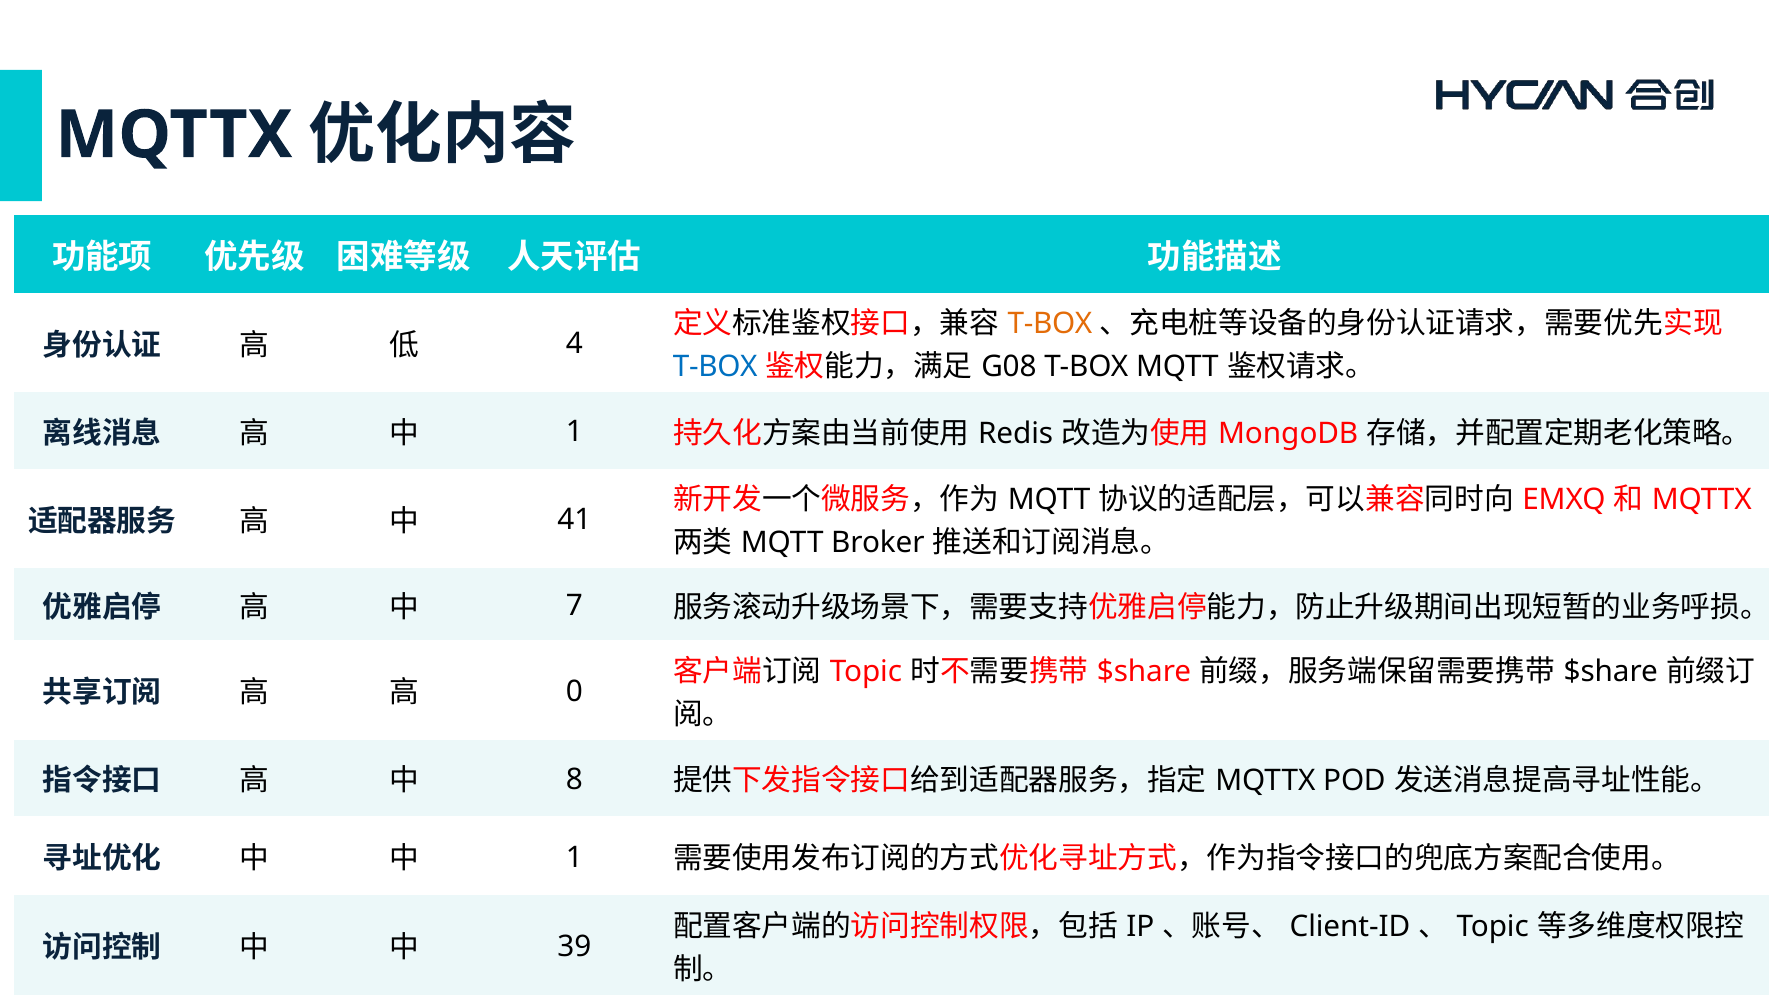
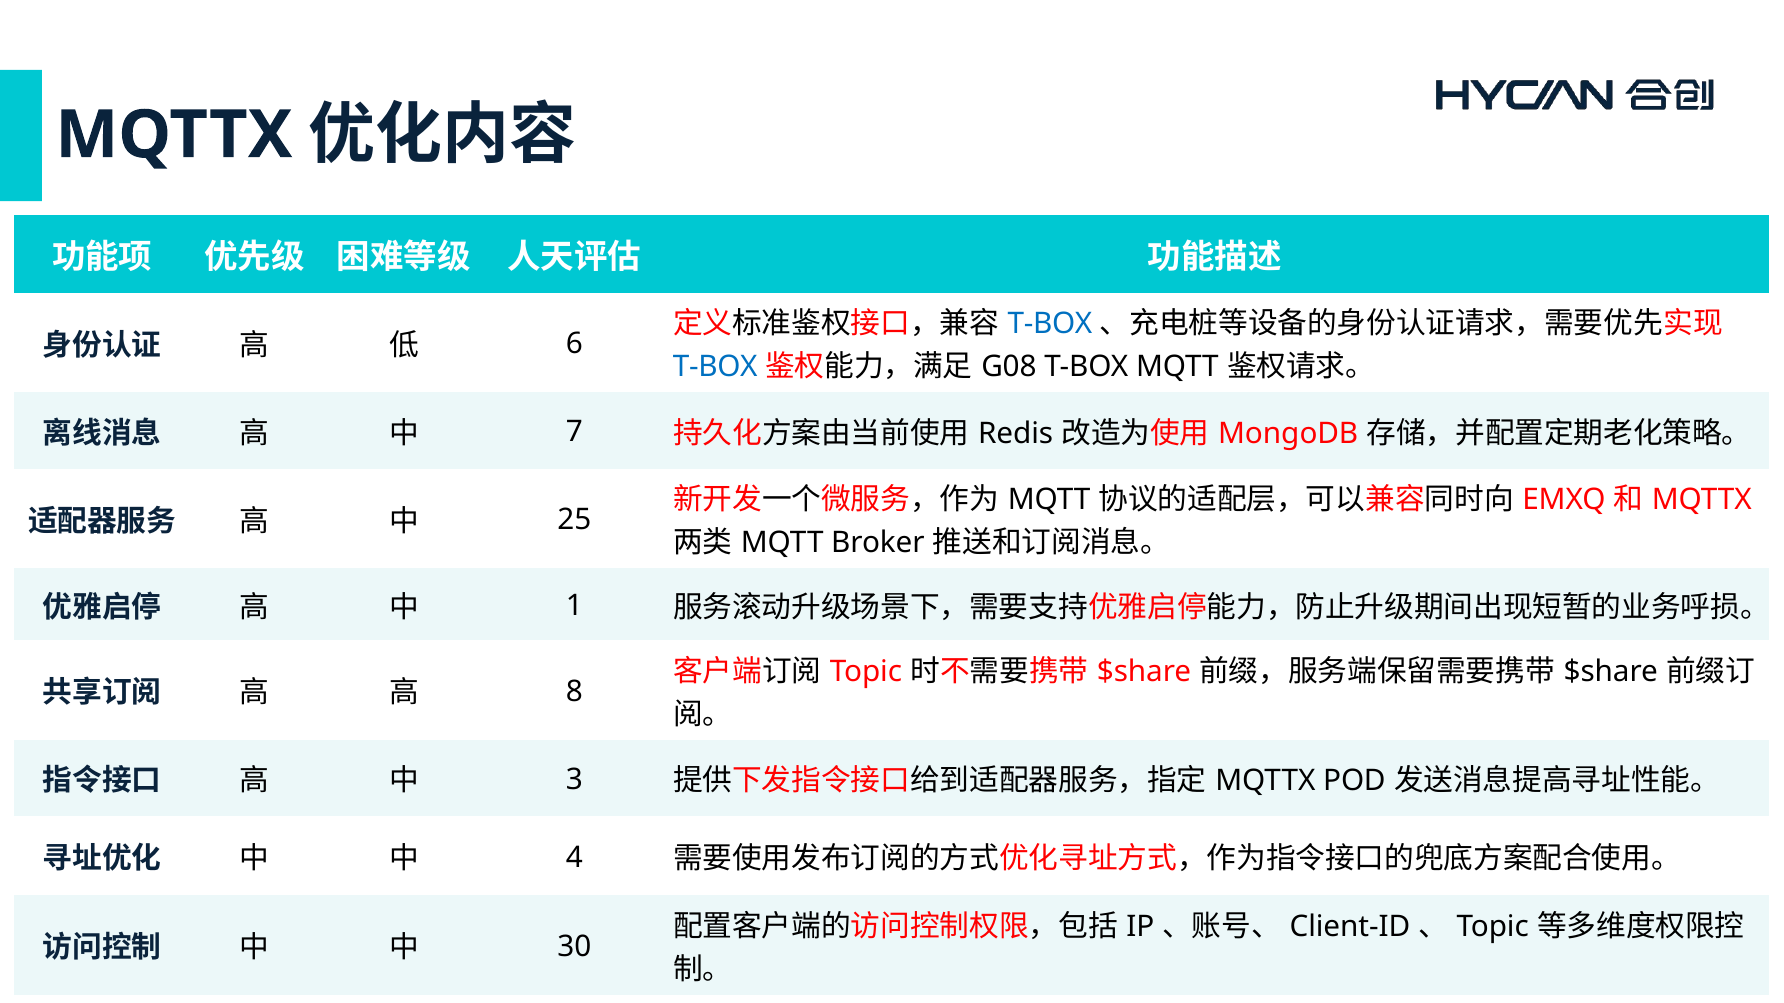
T-BOX at (1050, 324) colour: orange -> blue
4: 4 -> 6
1 at (574, 432): 1 -> 7
41: 41 -> 25
7: 7 -> 1
0: 0 -> 8
8: 8 -> 3
1 at (574, 858): 1 -> 4
39: 39 -> 30
